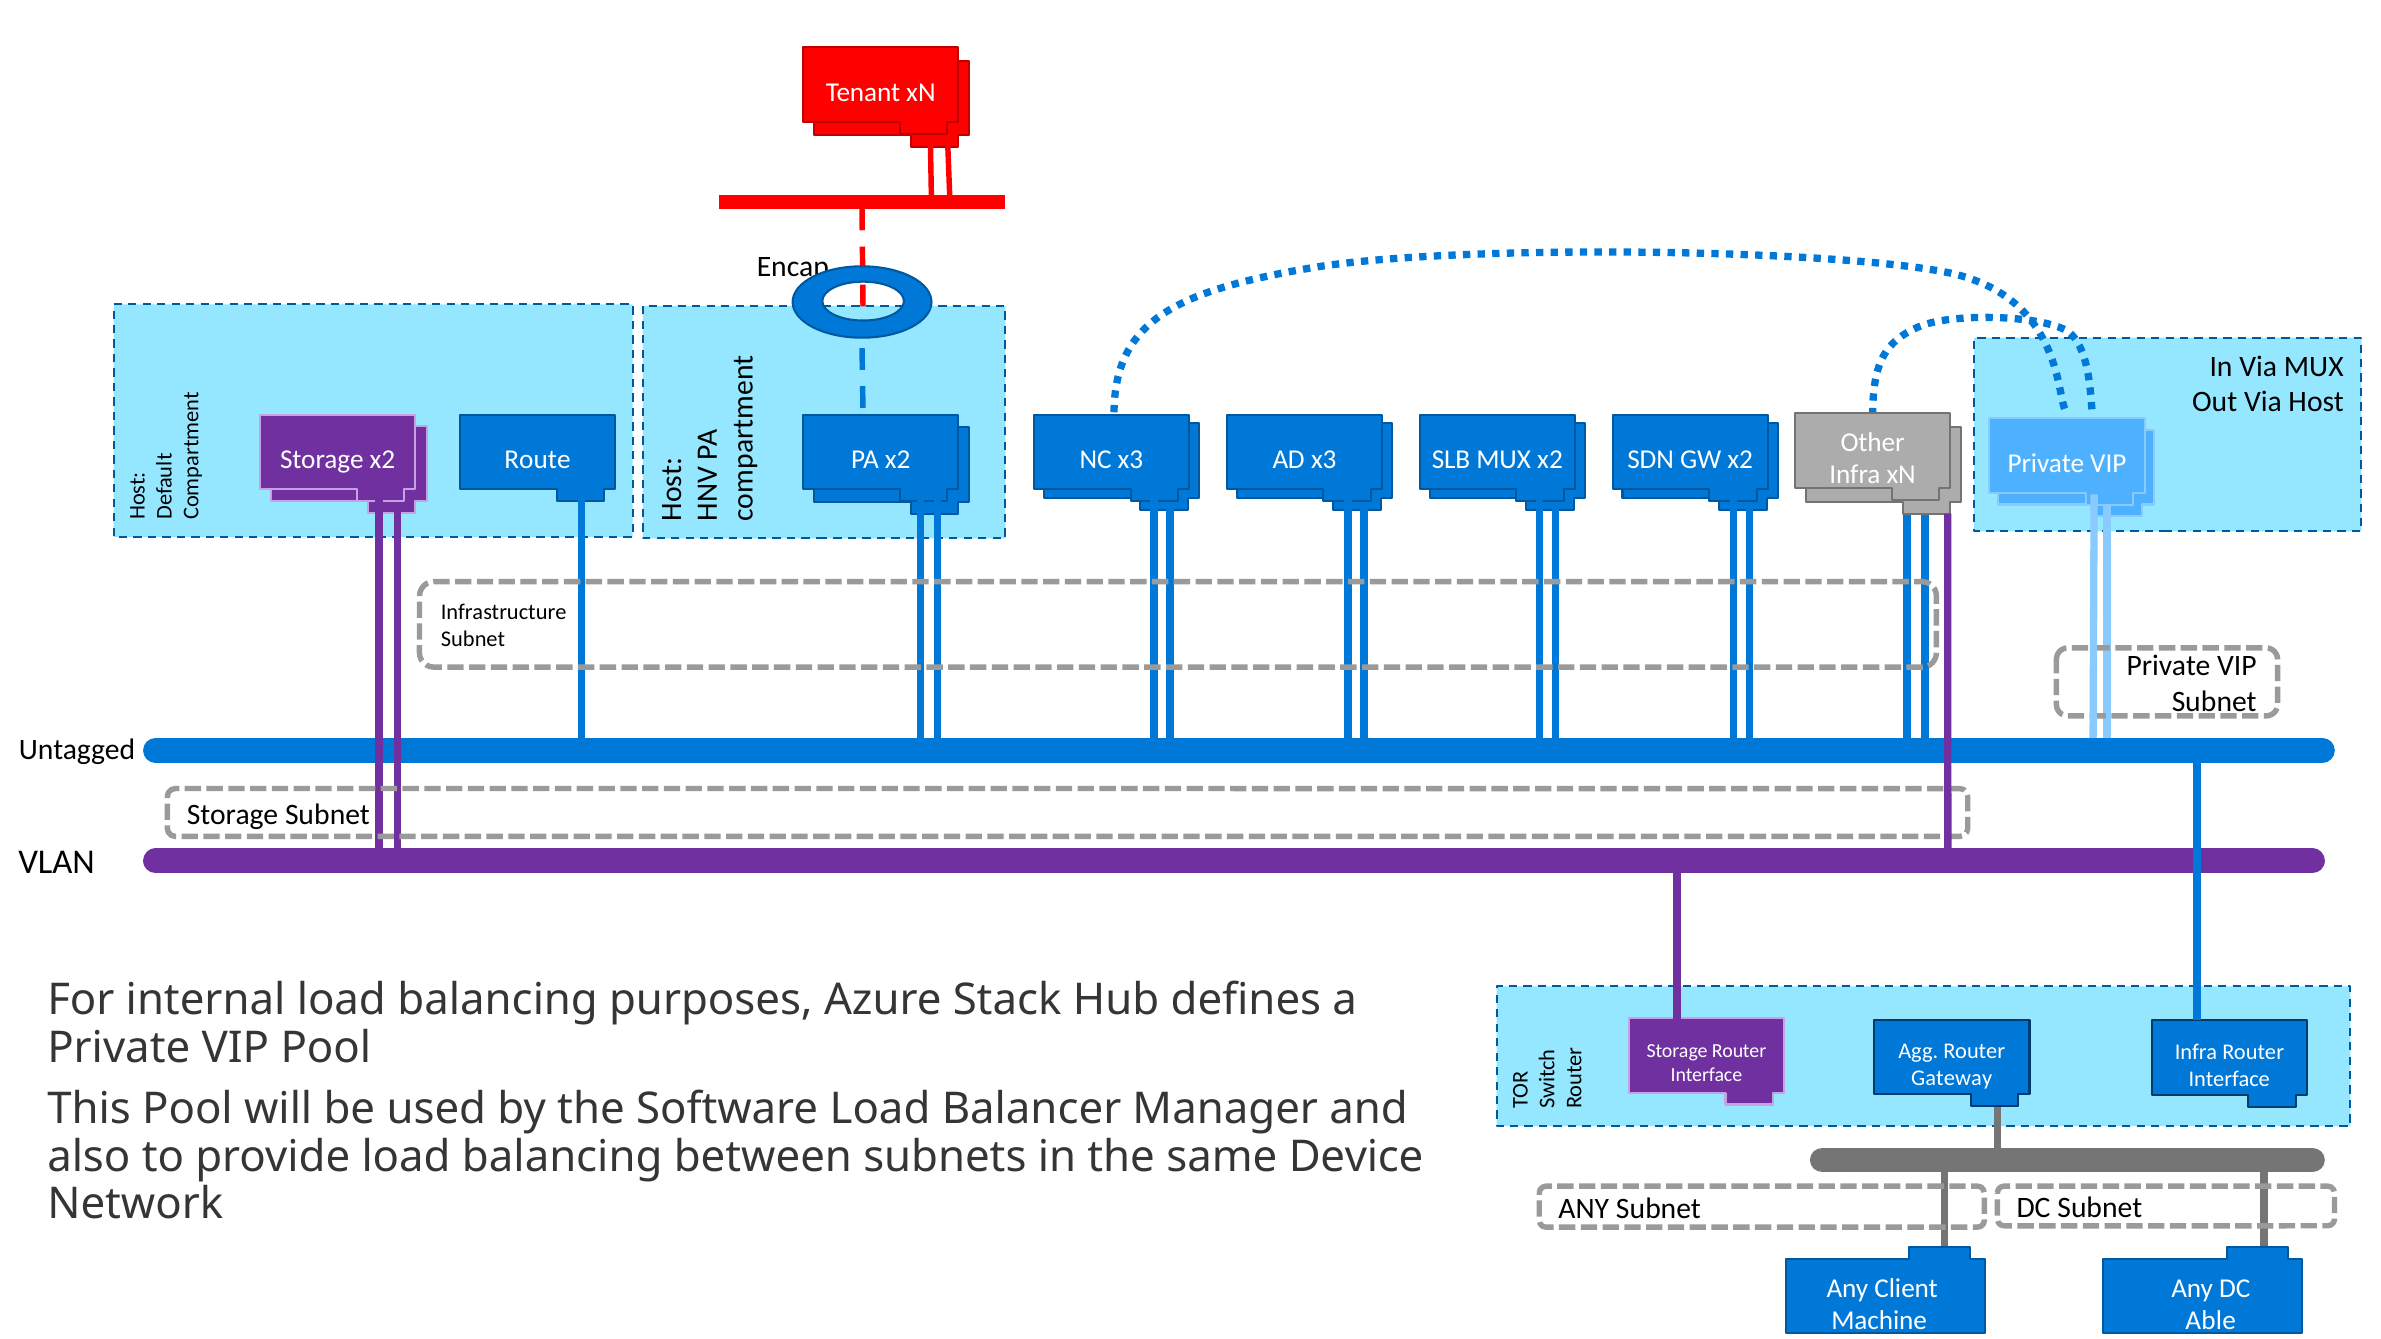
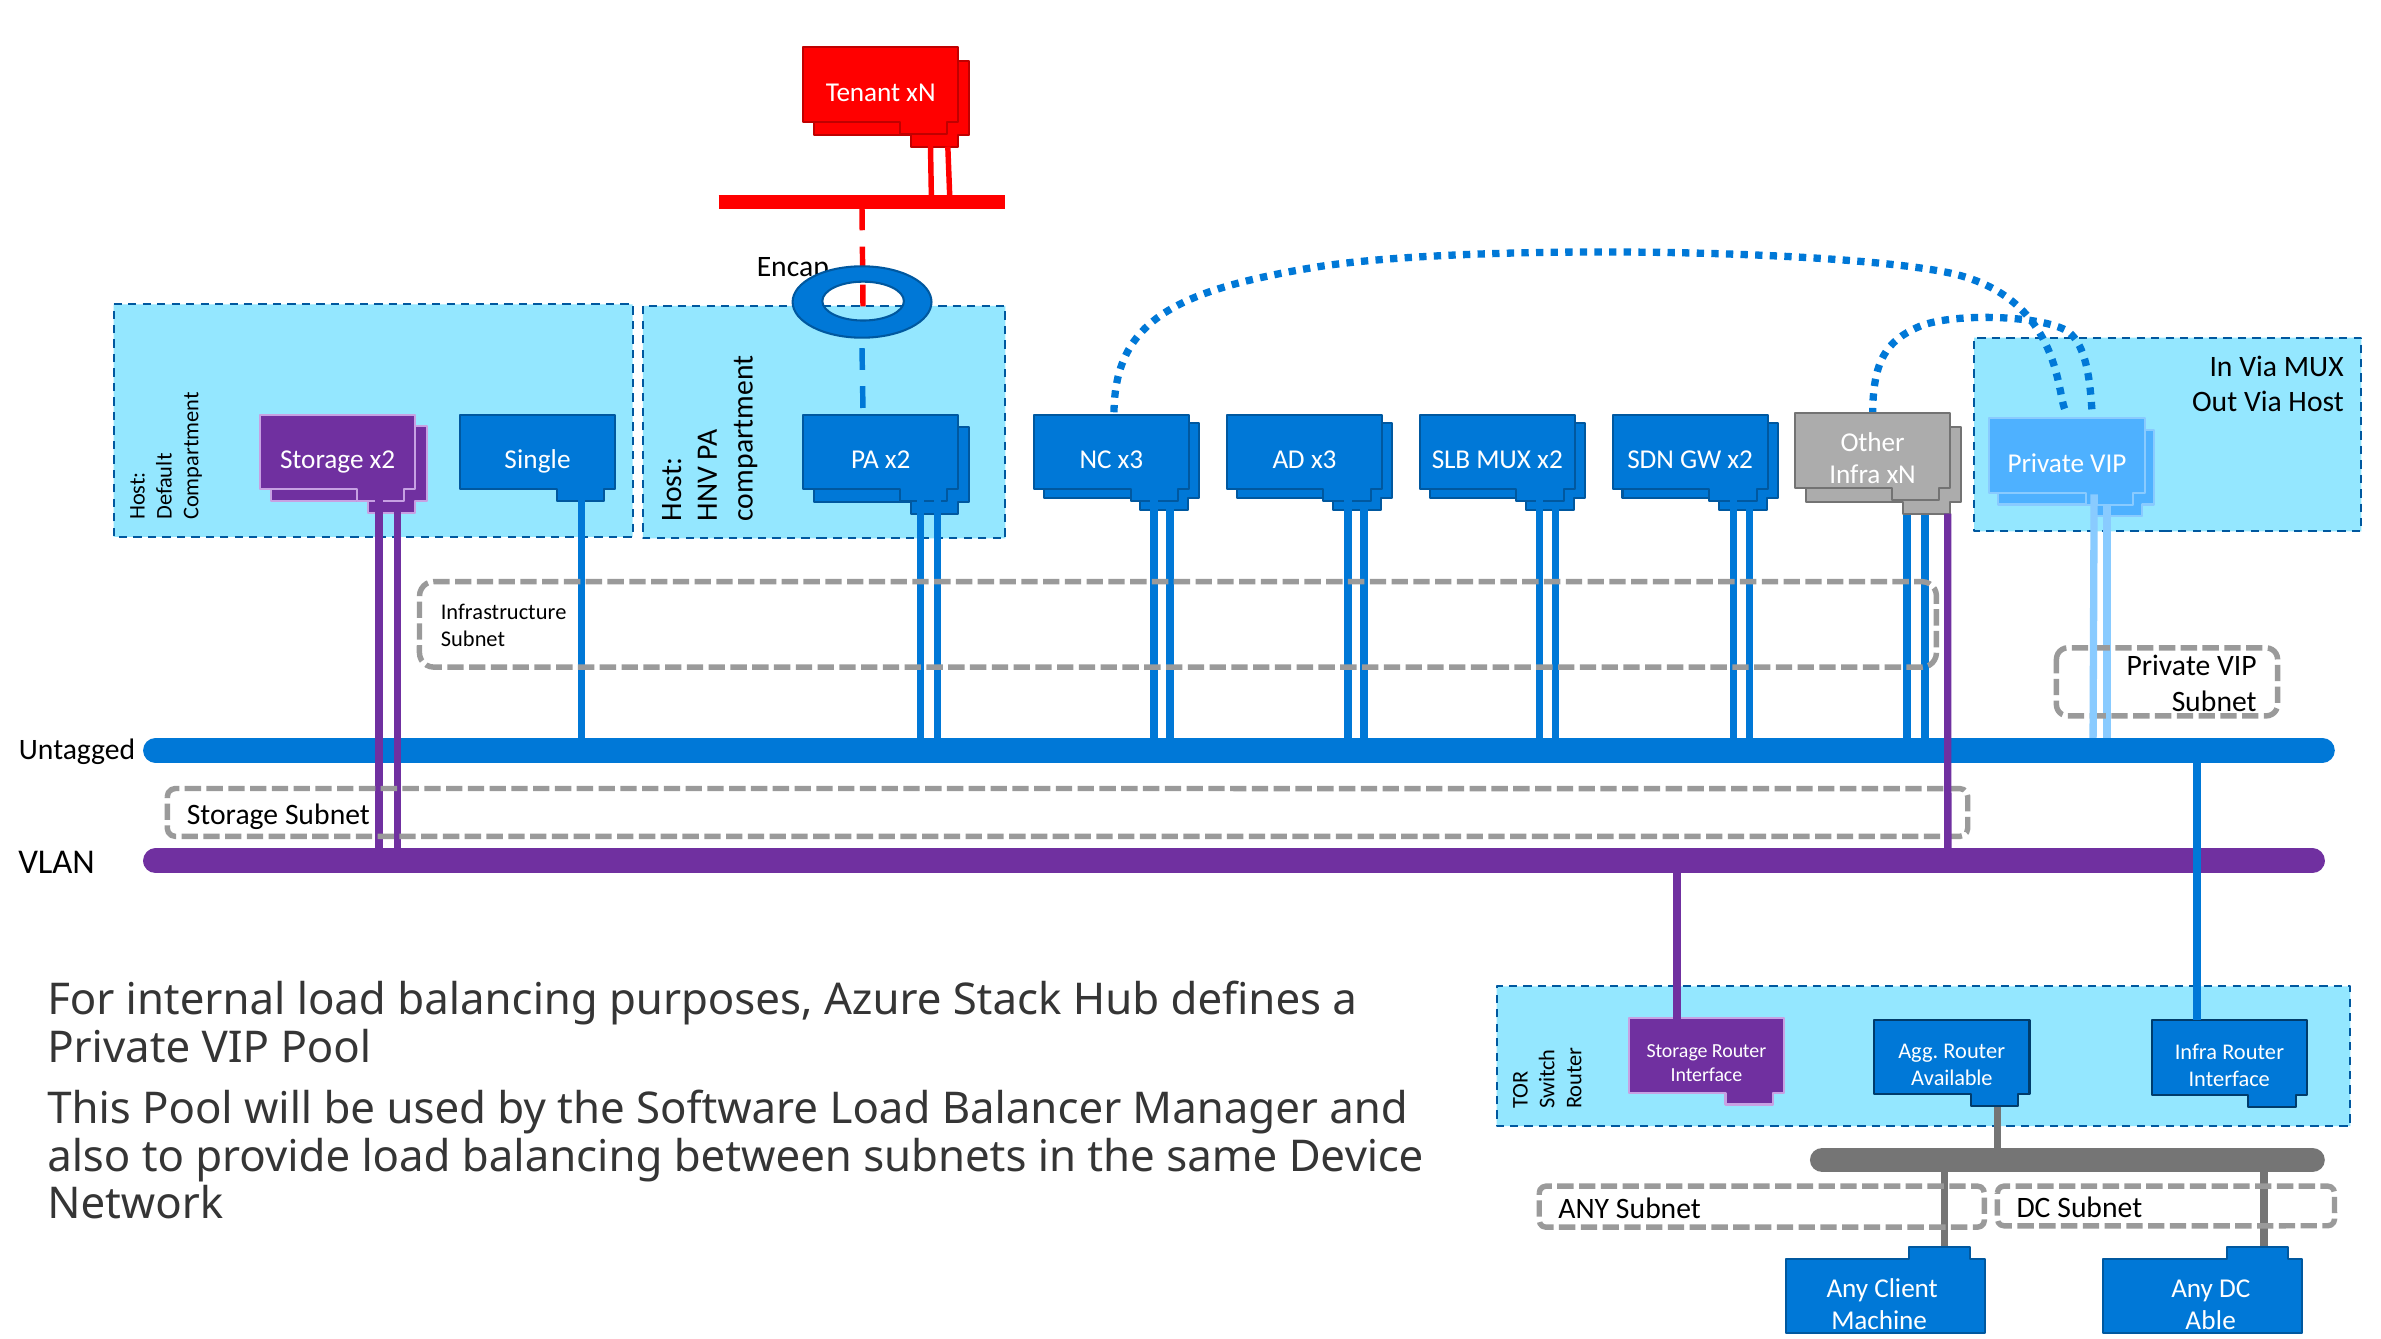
Route: Route -> Single
Gateway: Gateway -> Available
